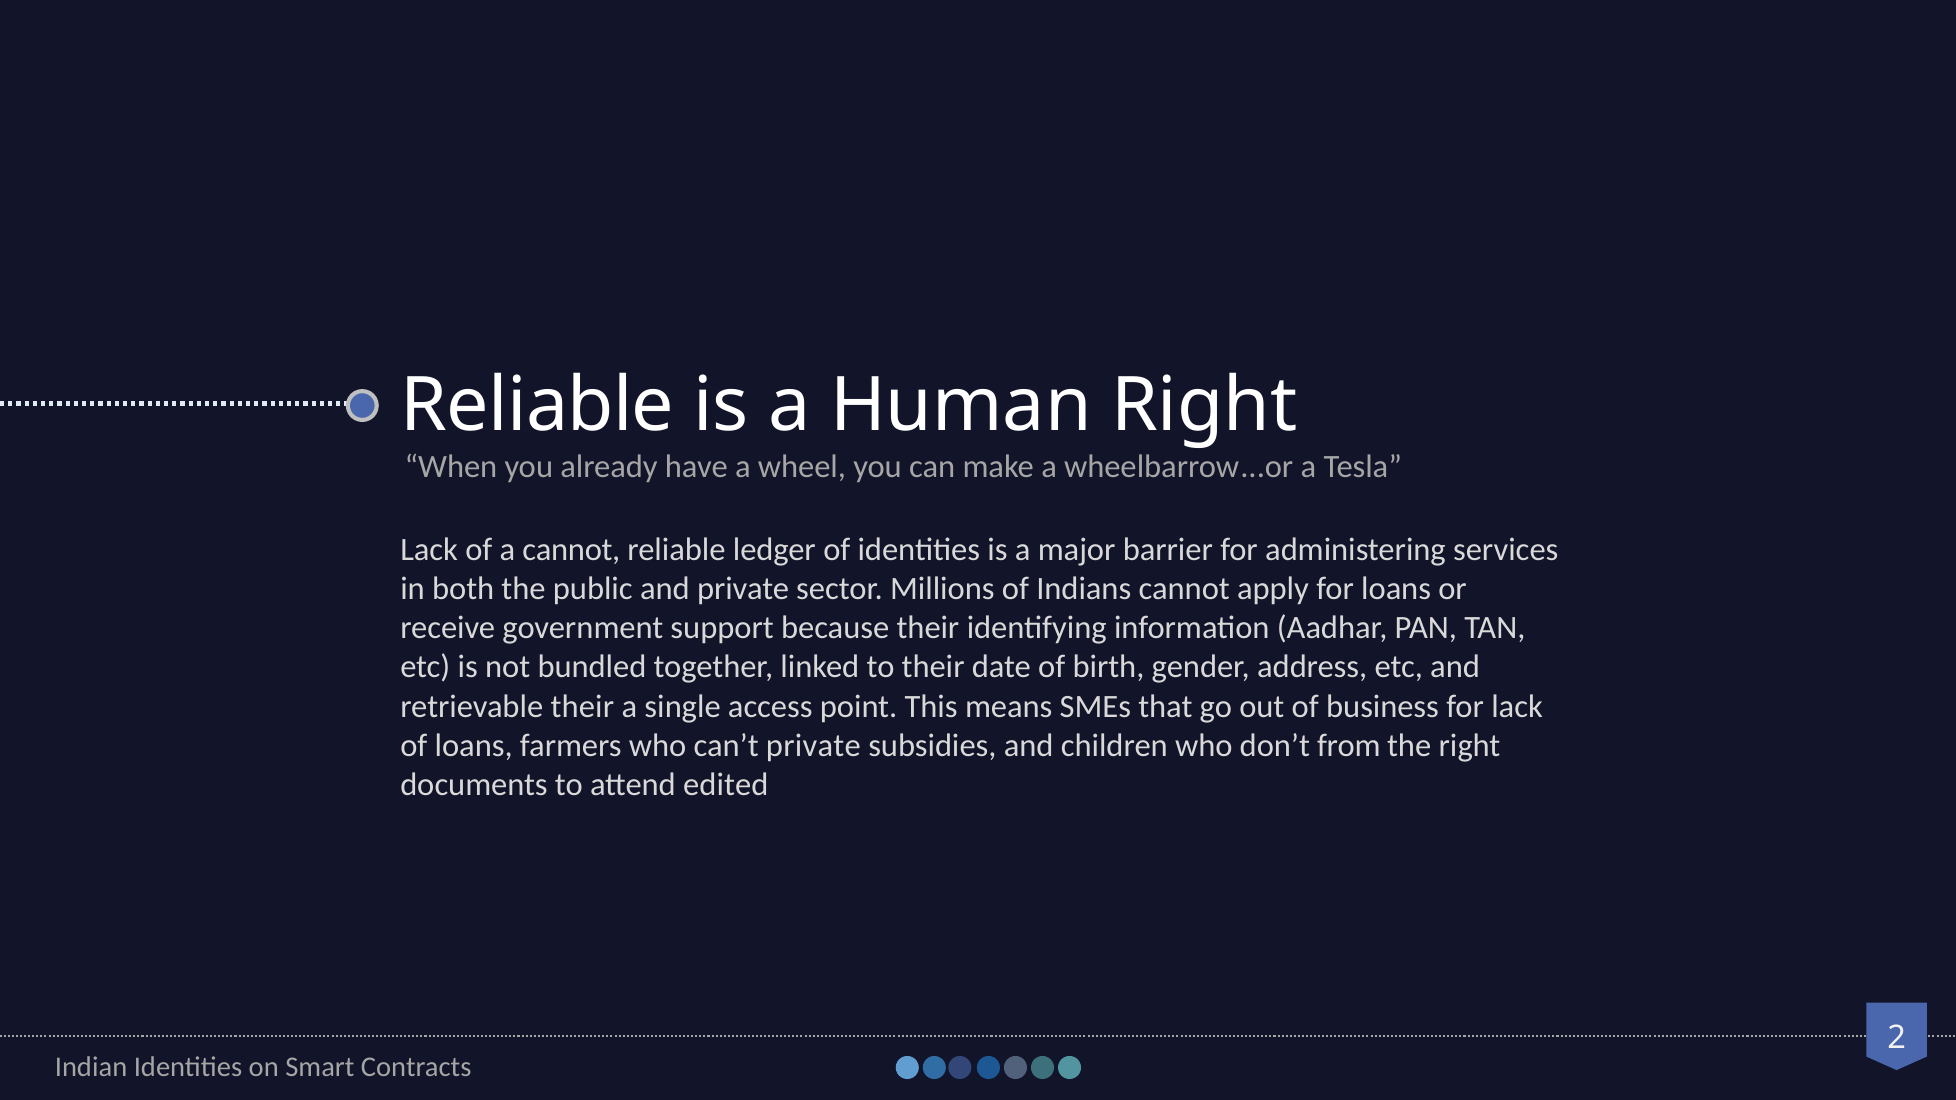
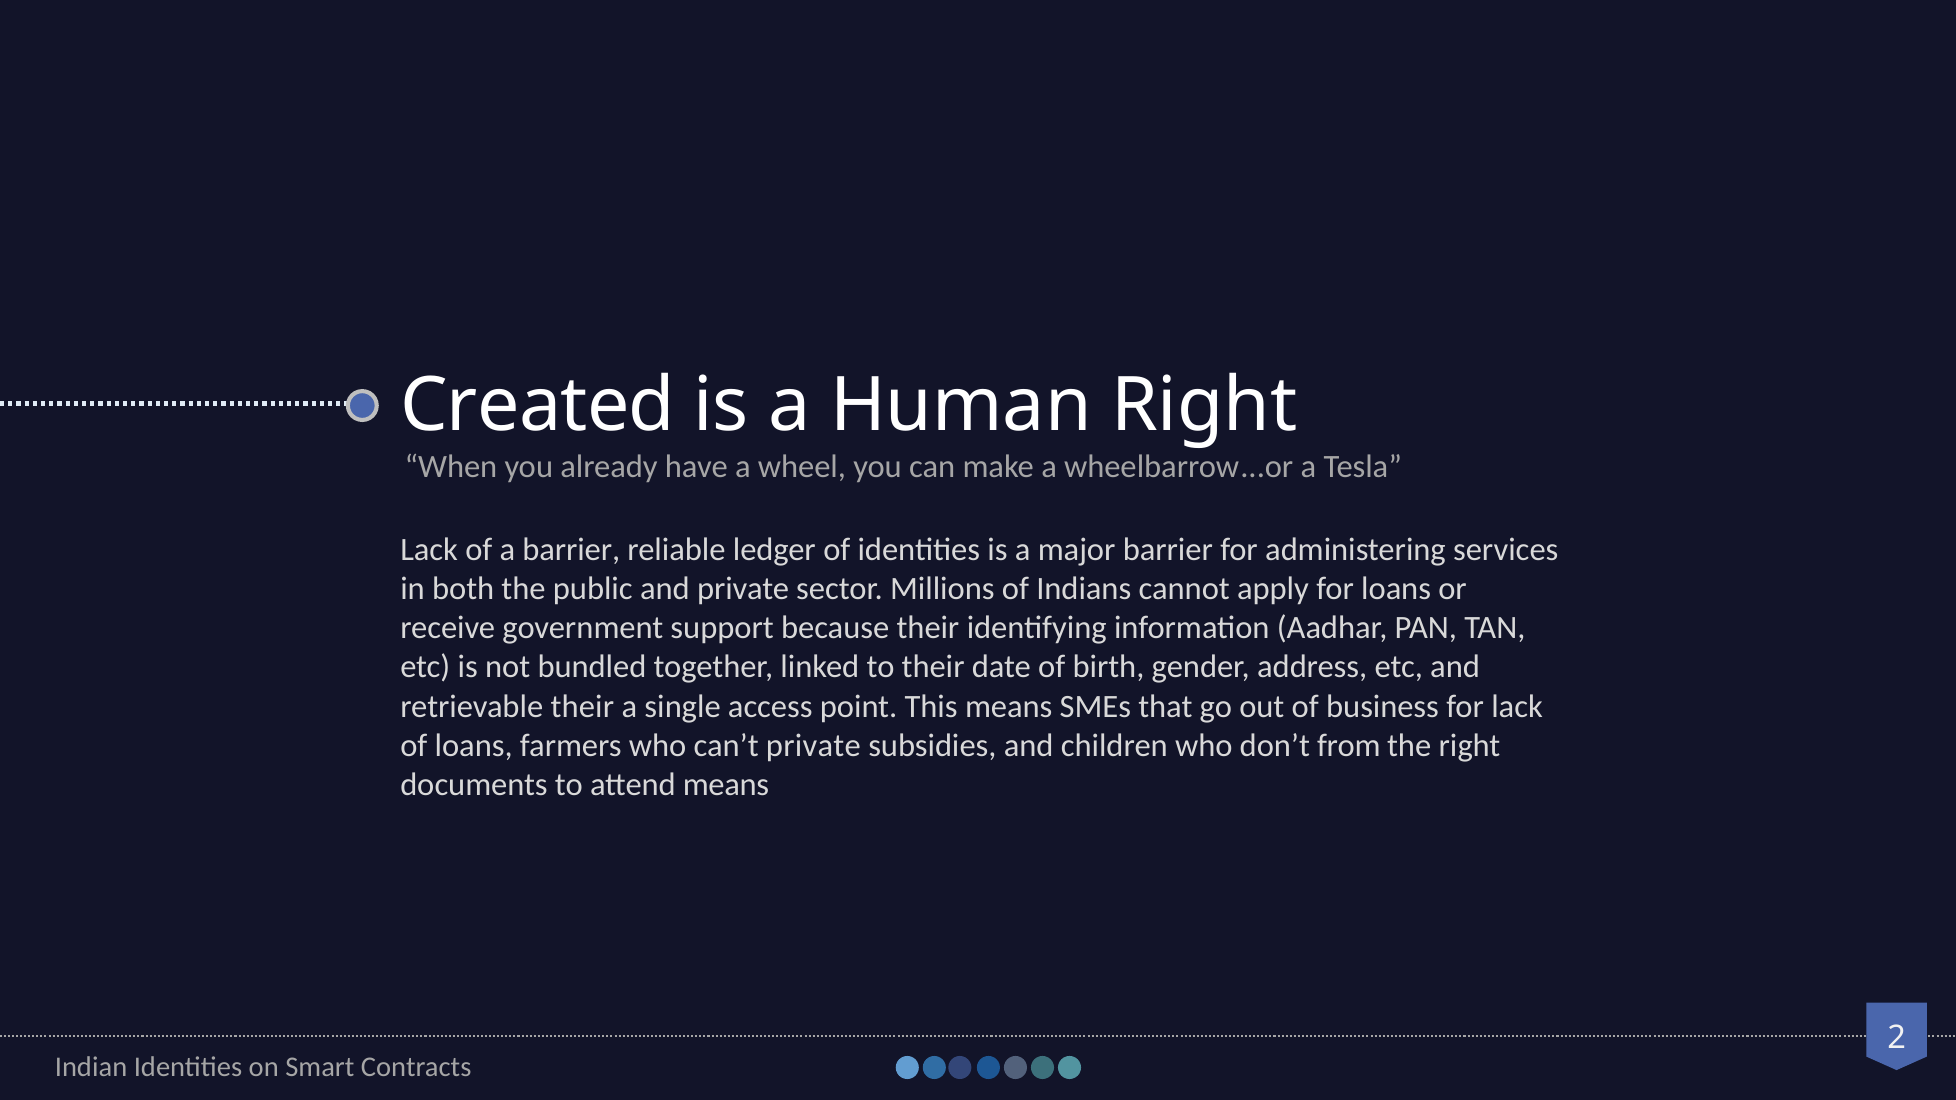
Reliable at (538, 406): Reliable -> Created
a cannot: cannot -> barrier
attend edited: edited -> means
